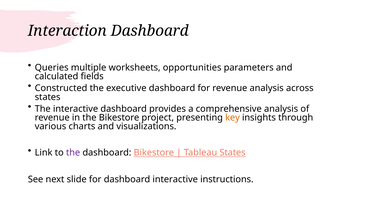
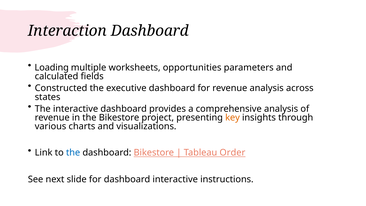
Queries: Queries -> Loading
the at (73, 153) colour: purple -> blue
Tableau States: States -> Order
